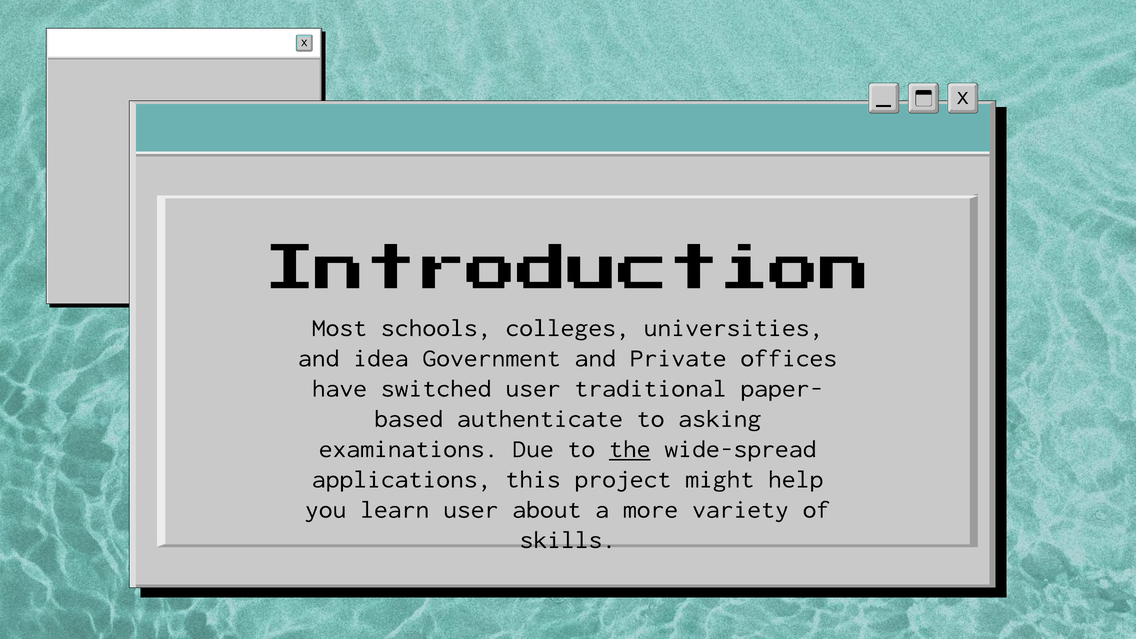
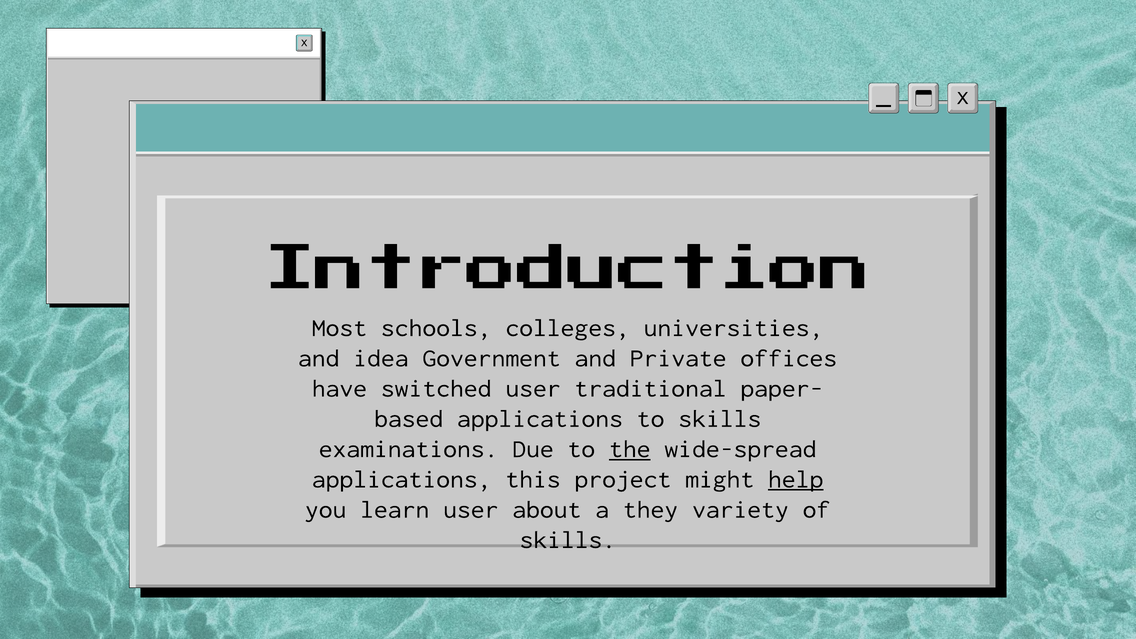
authenticate at (540, 419): authenticate -> applications
to asking: asking -> skills
help underline: none -> present
more: more -> they
